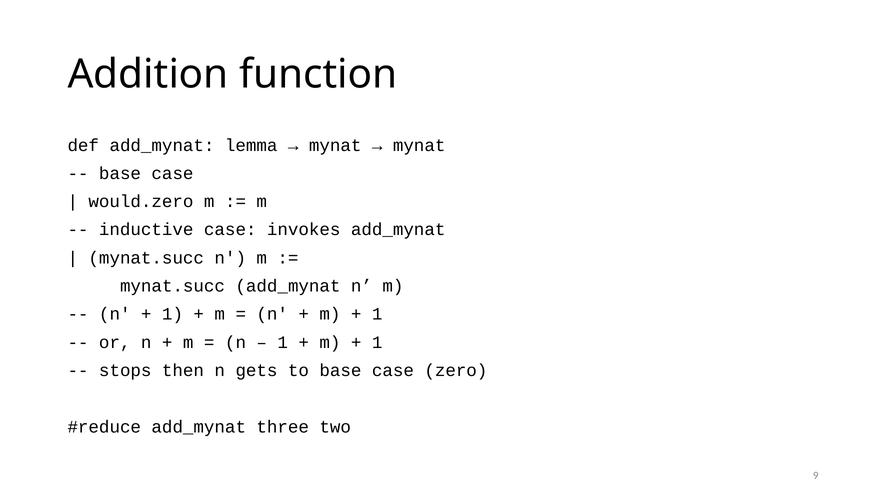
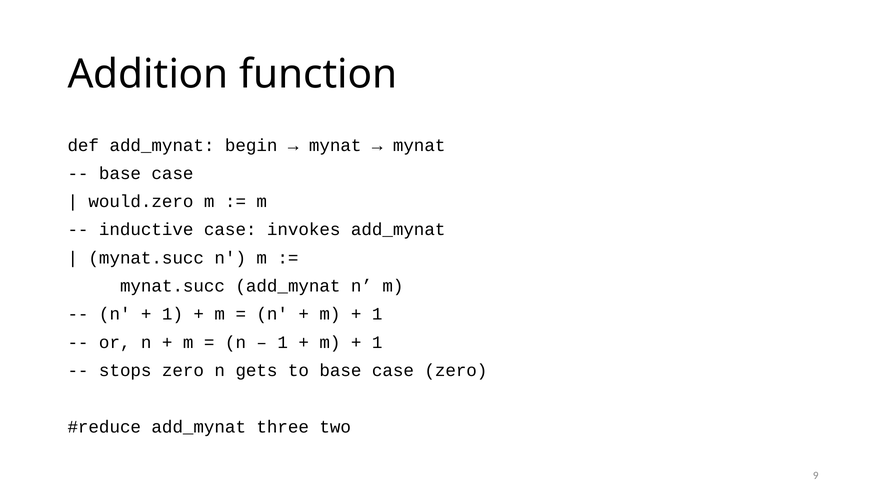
lemma: lemma -> begin
stops then: then -> zero
